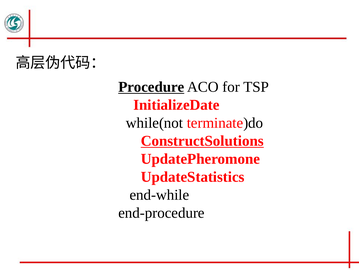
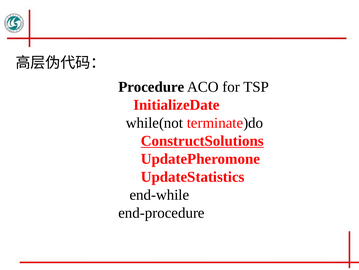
Procedure underline: present -> none
